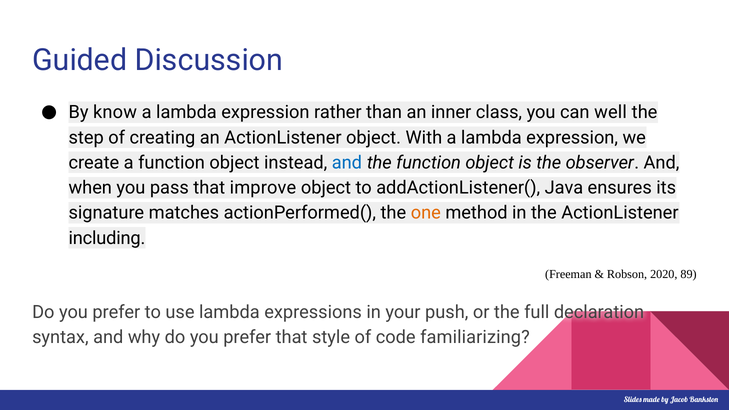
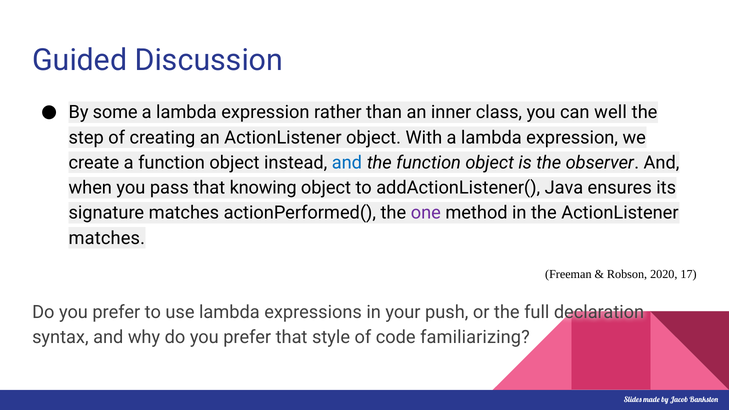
know: know -> some
improve: improve -> knowing
one colour: orange -> purple
including at (107, 238): including -> matches
89: 89 -> 17
